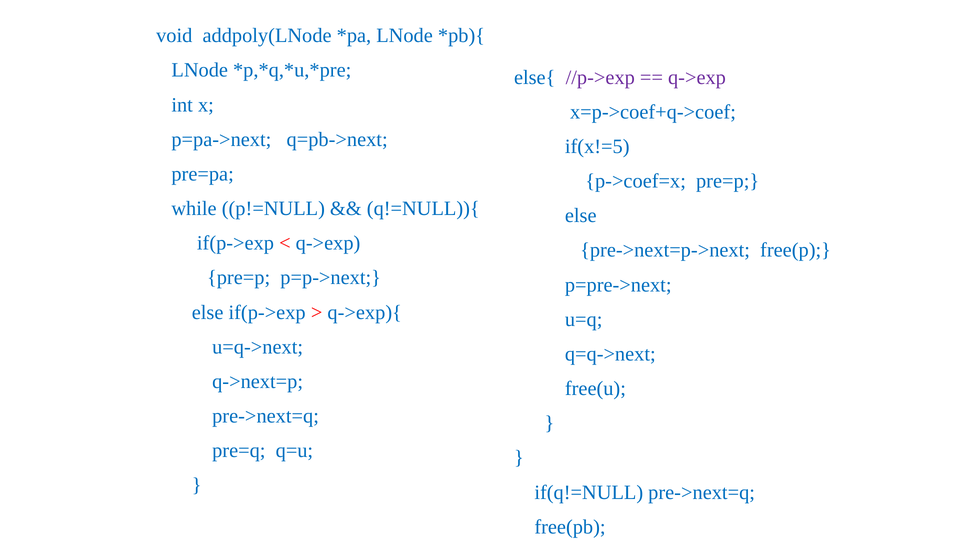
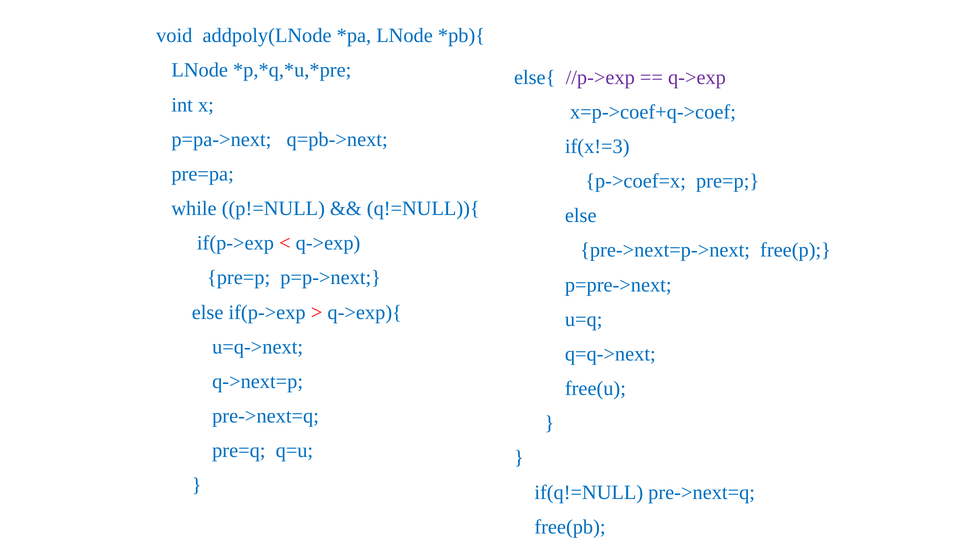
if(x!=5: if(x!=5 -> if(x!=3
